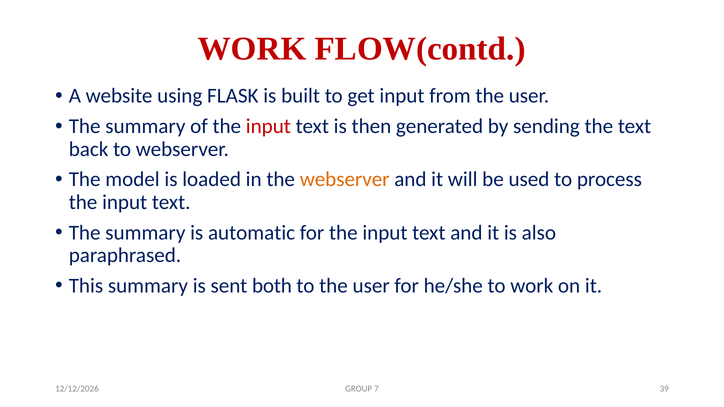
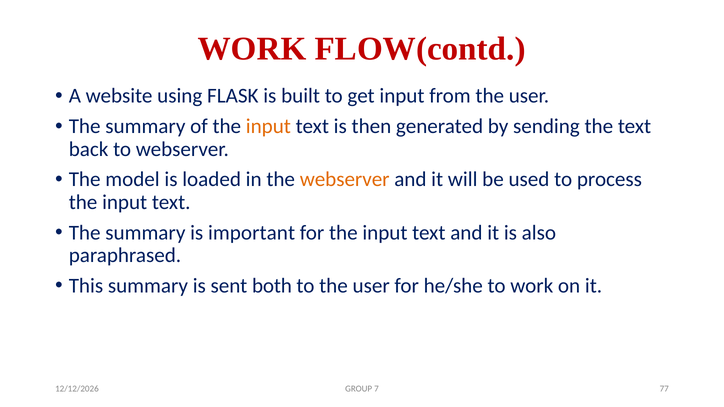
input at (268, 126) colour: red -> orange
automatic: automatic -> important
39: 39 -> 77
